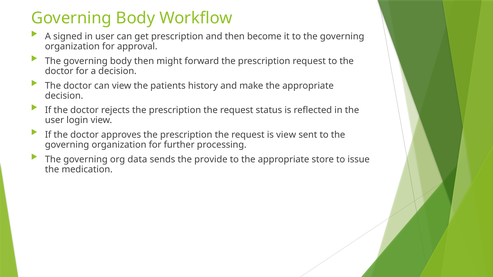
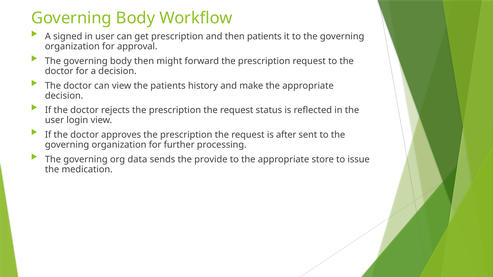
then become: become -> patients
is view: view -> after
